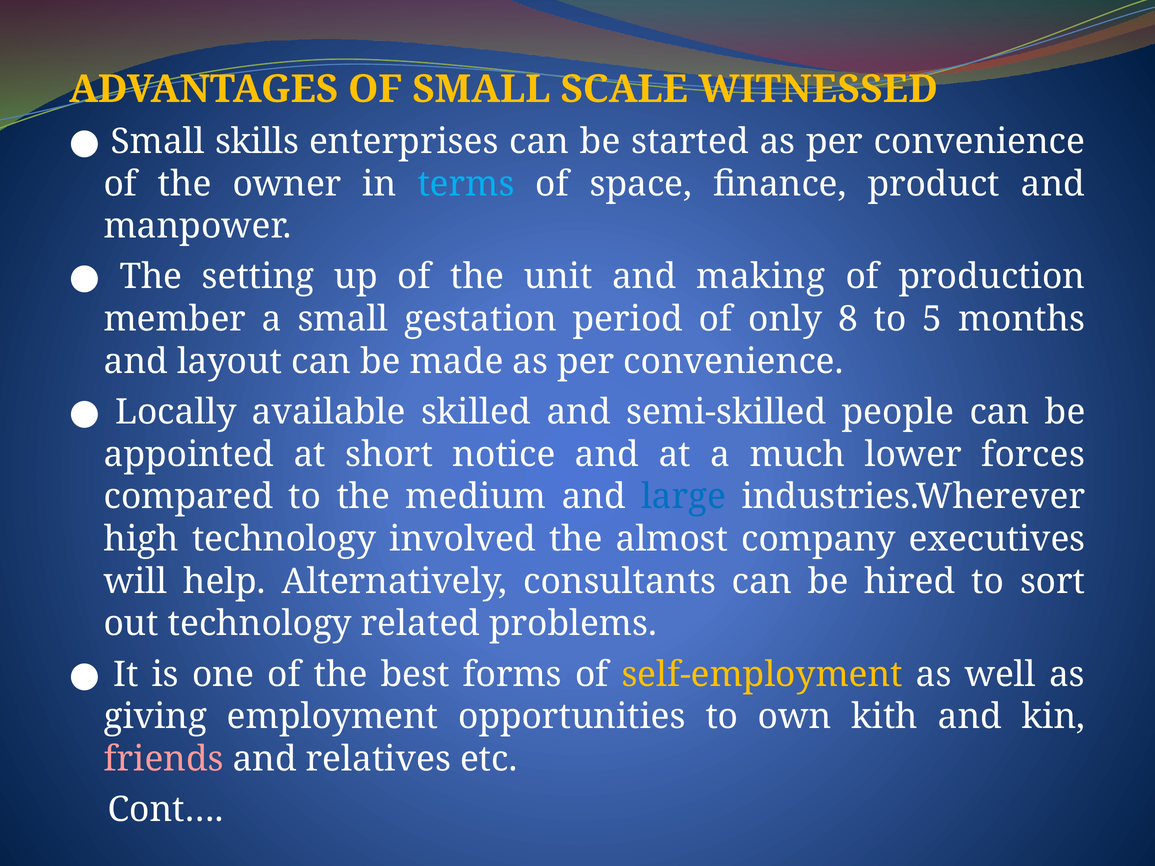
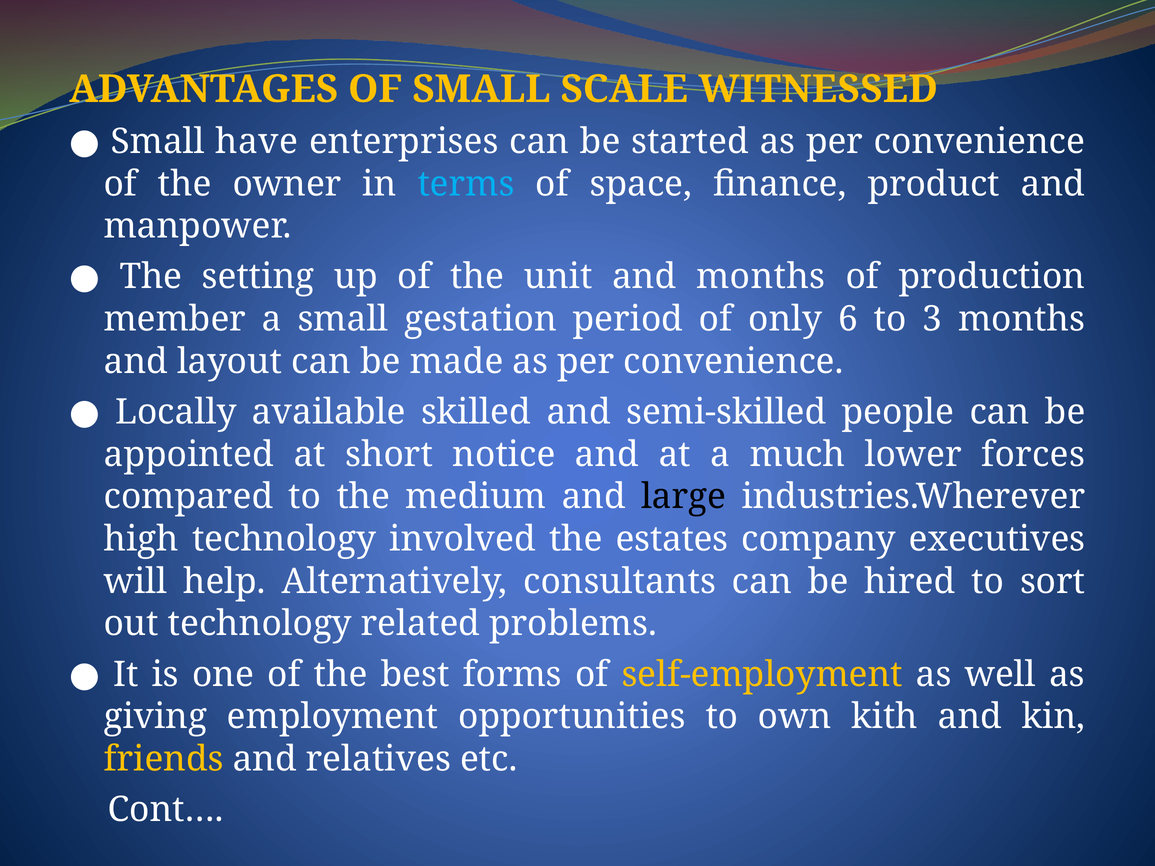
skills: skills -> have
and making: making -> months
8: 8 -> 6
5: 5 -> 3
large colour: blue -> black
almost: almost -> estates
friends colour: pink -> yellow
